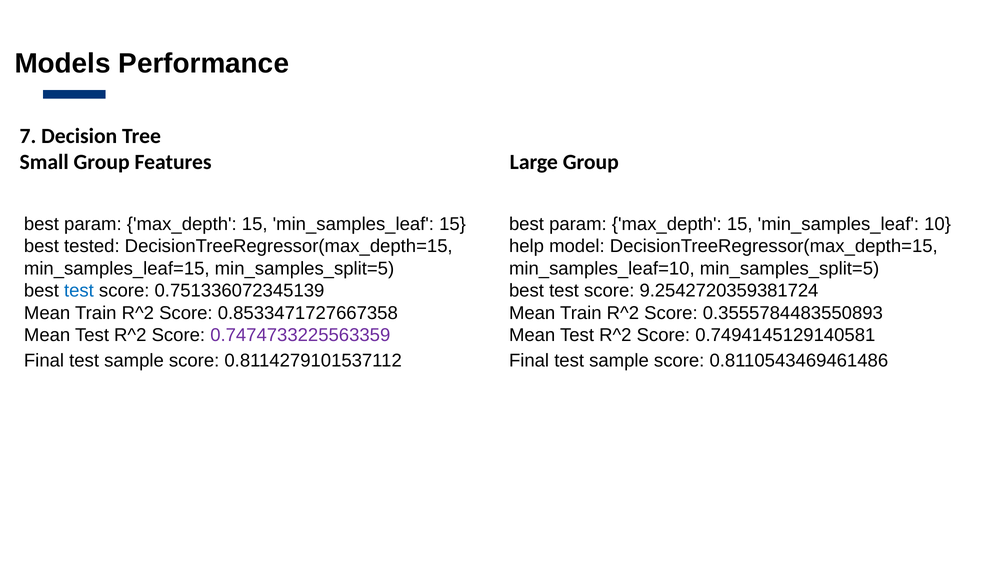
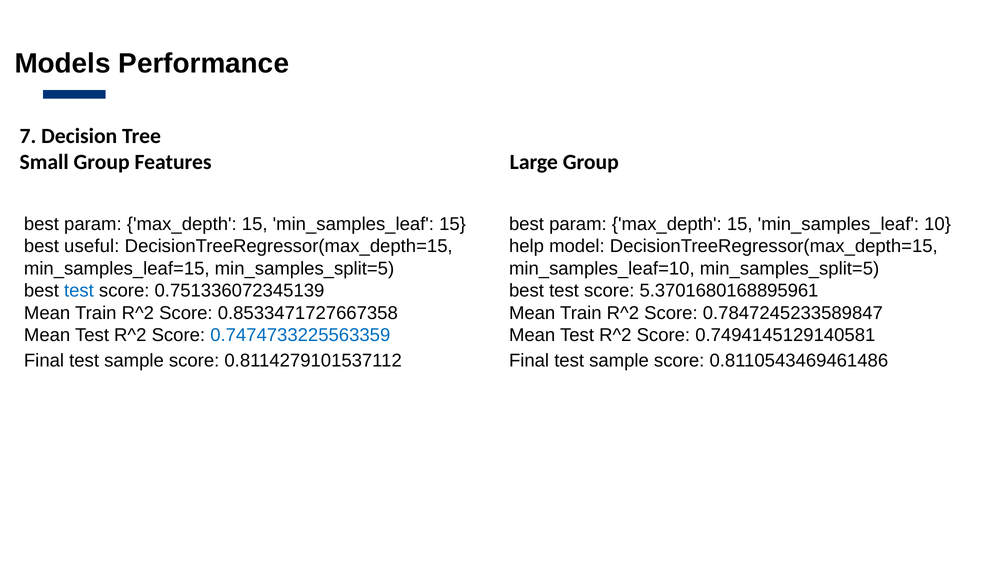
tested: tested -> useful
9.2542720359381724: 9.2542720359381724 -> 5.3701680168895961
0.3555784483550893: 0.3555784483550893 -> 0.7847245233589847
0.7474733225563359 colour: purple -> blue
